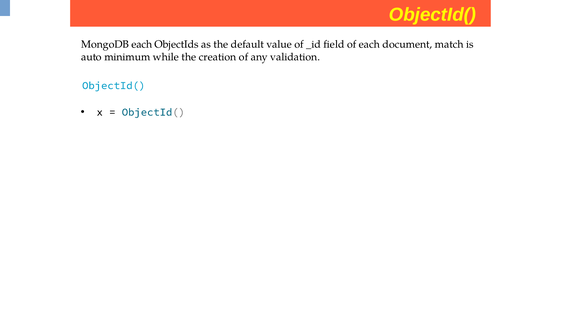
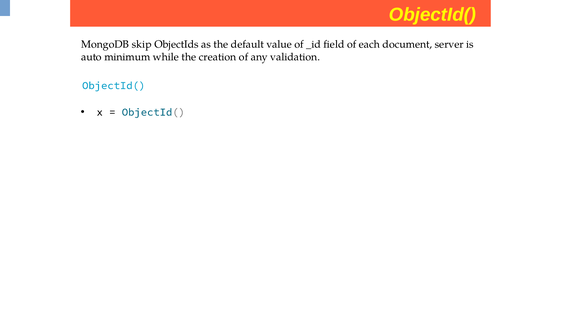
MongoDB each: each -> skip
match: match -> server
